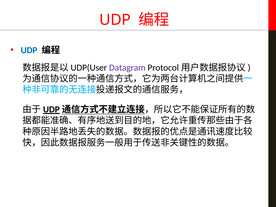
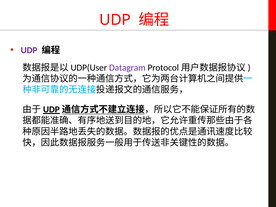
UDP at (29, 50) colour: blue -> purple
